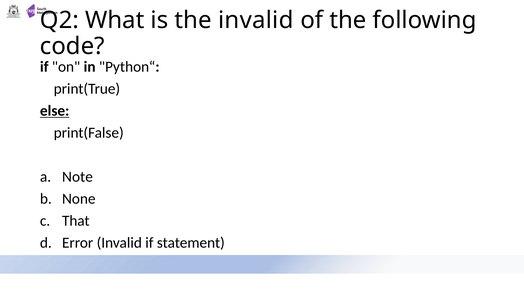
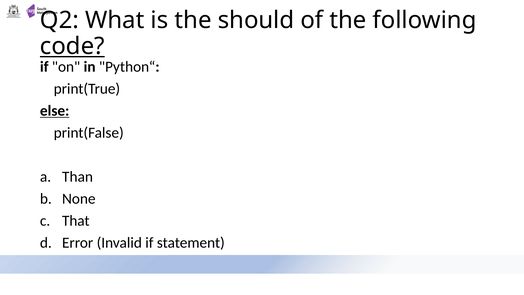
the invalid: invalid -> should
code underline: none -> present
Note: Note -> Than
